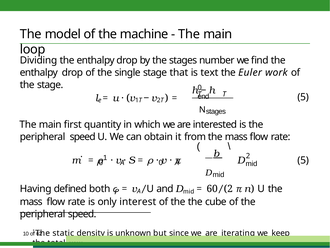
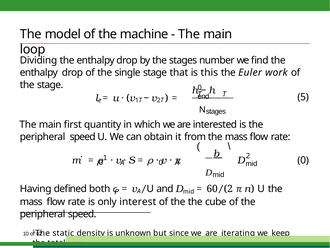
text: text -> this
mid 5: 5 -> 0
